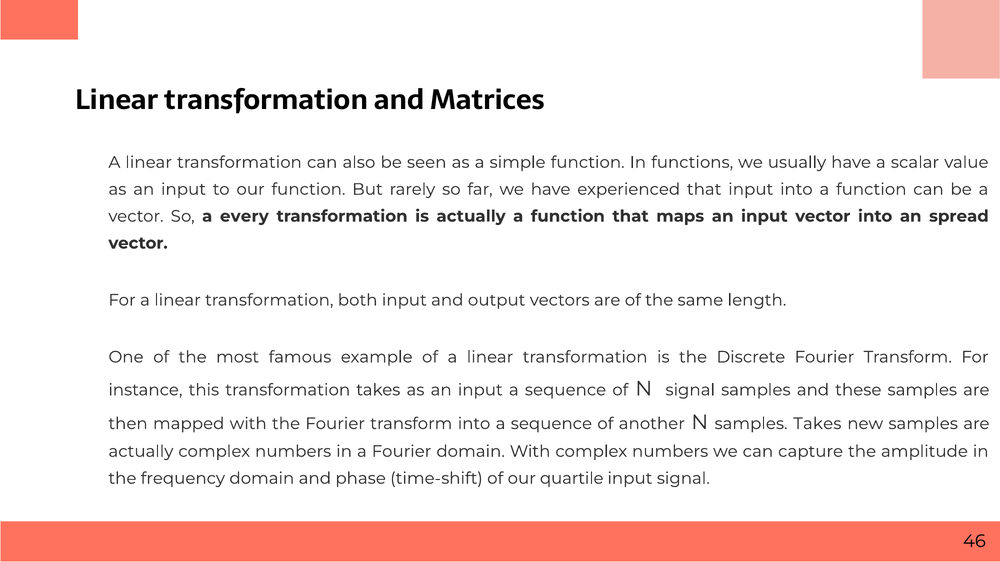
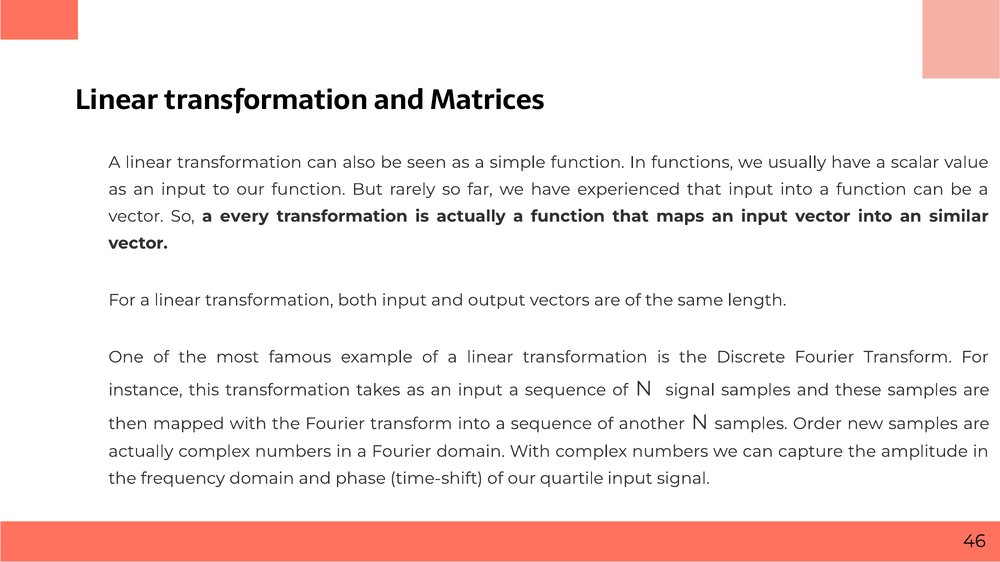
spread: spread -> similar
samples Takes: Takes -> Order
